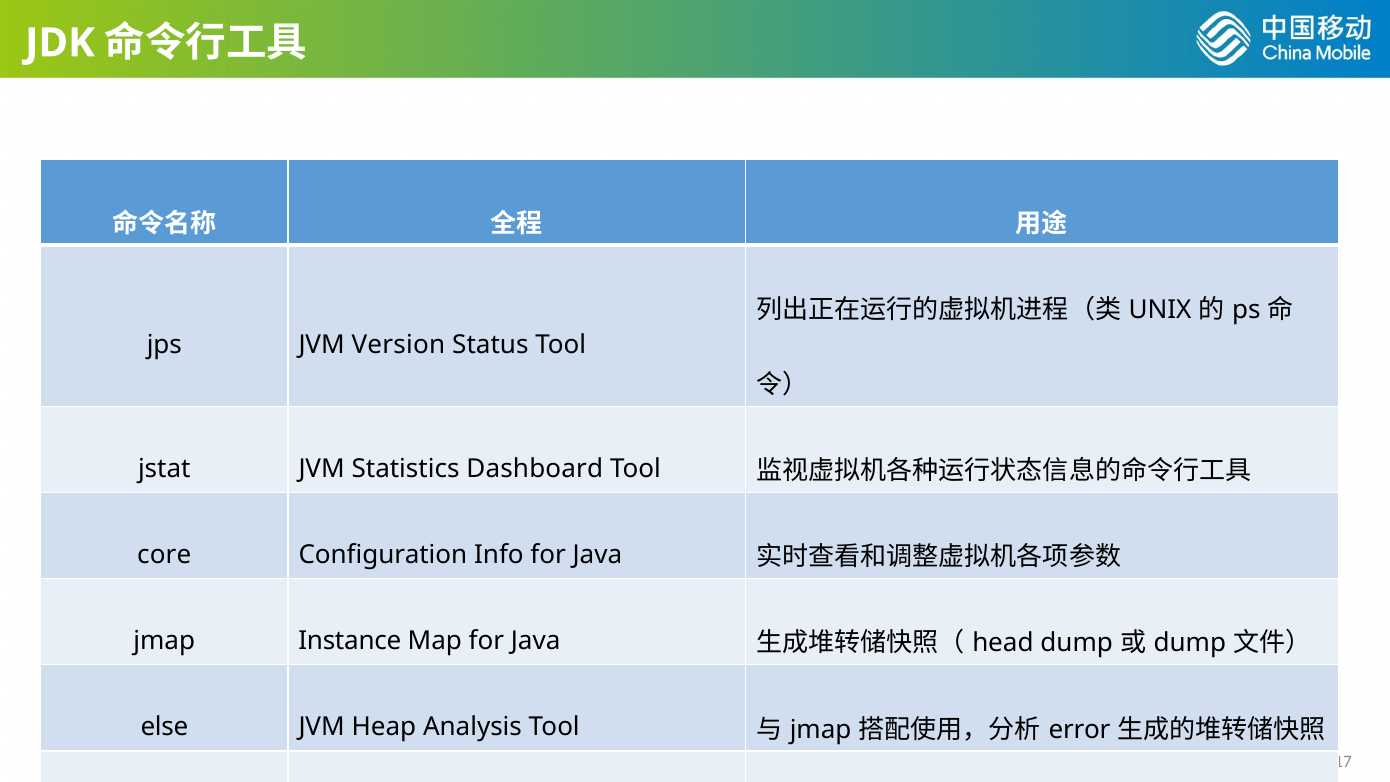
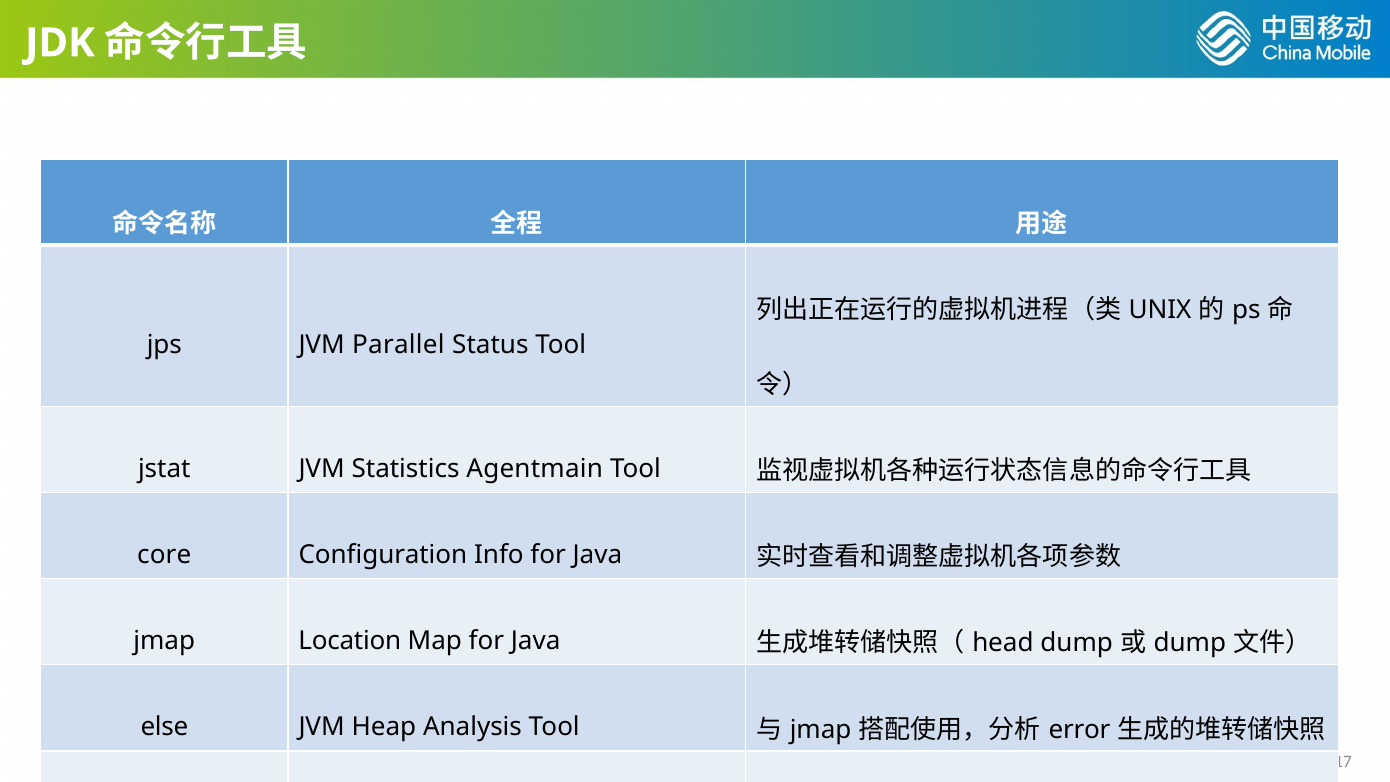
Version: Version -> Parallel
Dashboard: Dashboard -> Agentmain
Instance: Instance -> Location
